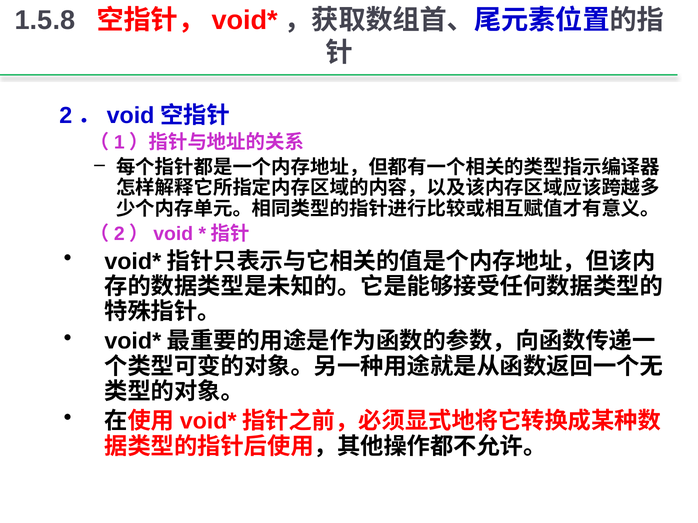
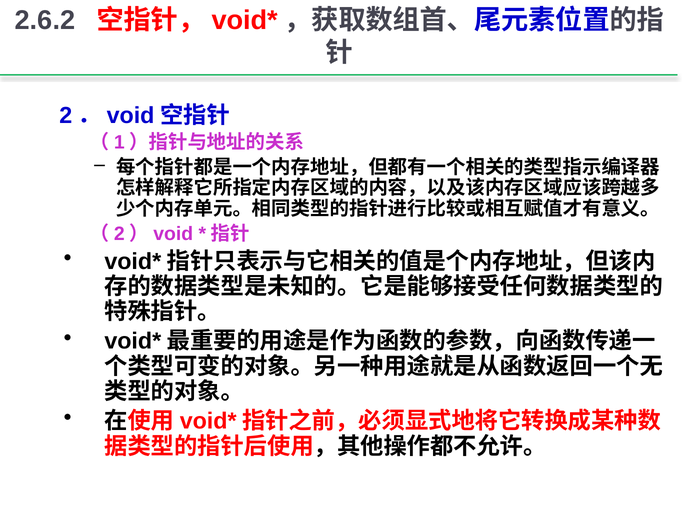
1.5.8: 1.5.8 -> 2.6.2
